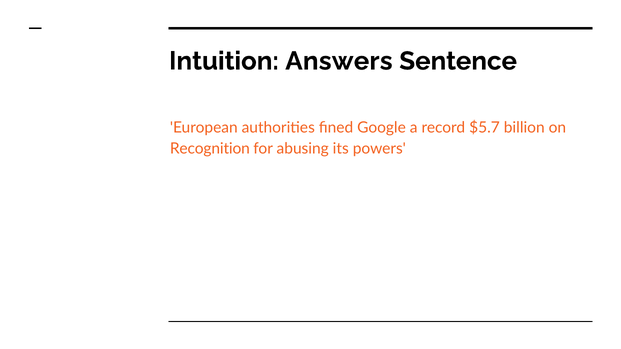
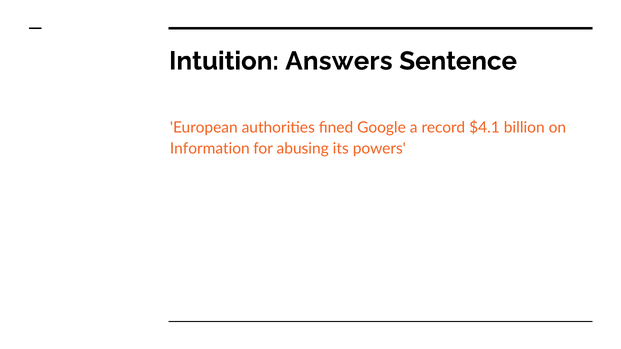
$5.7: $5.7 -> $4.1
Recognition: Recognition -> Information
